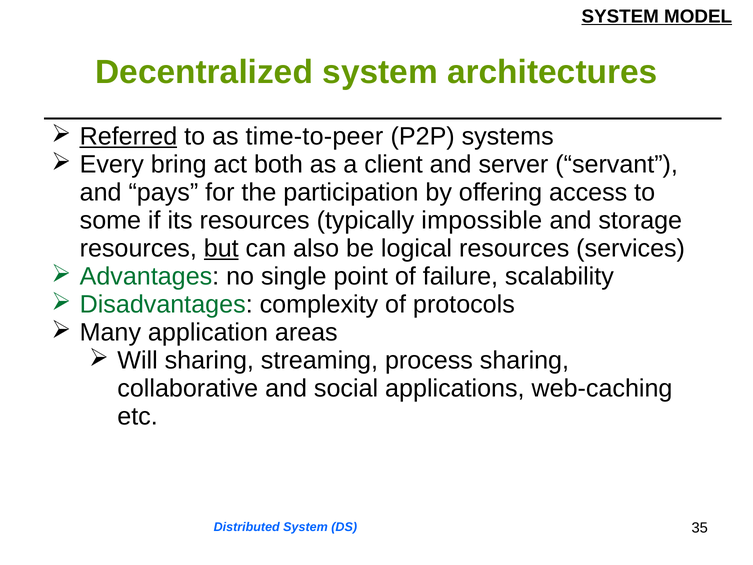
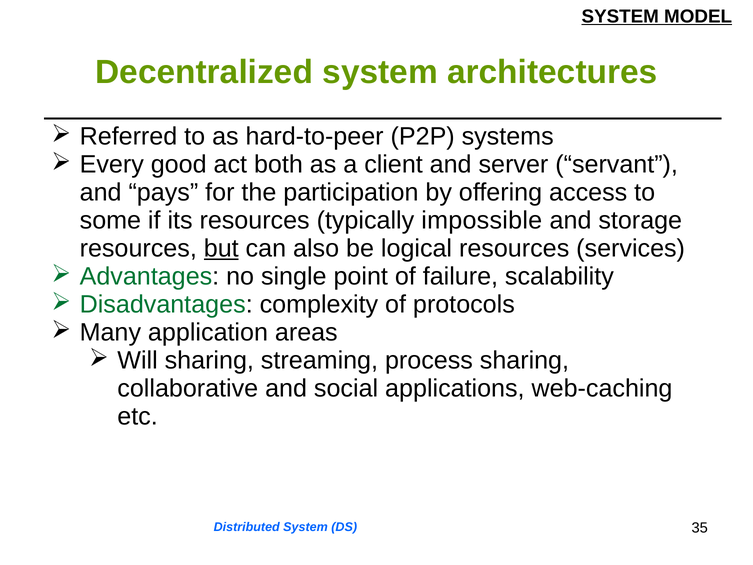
Referred underline: present -> none
time-to-peer: time-to-peer -> hard-to-peer
bring: bring -> good
